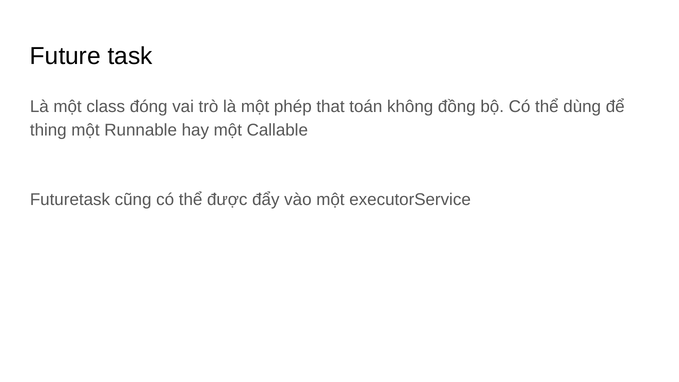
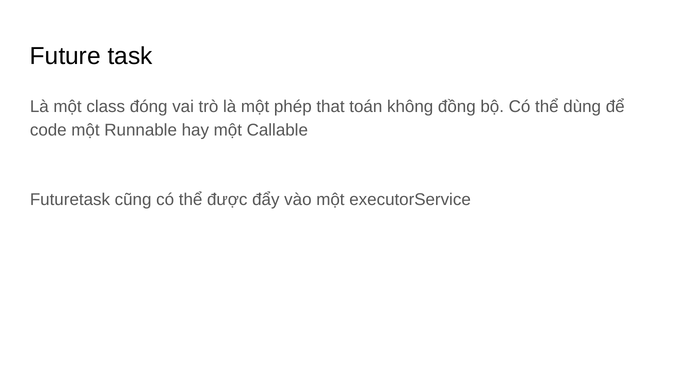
thing: thing -> code
